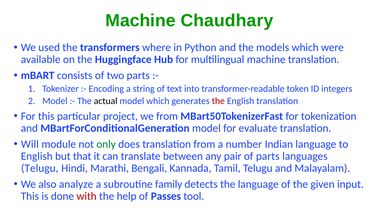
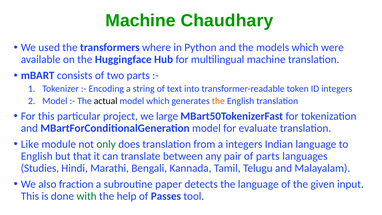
the at (218, 101) colour: red -> orange
we from: from -> large
Will: Will -> Like
a number: number -> integers
Telugu at (40, 168): Telugu -> Studies
analyze: analyze -> fraction
family: family -> paper
with colour: red -> green
